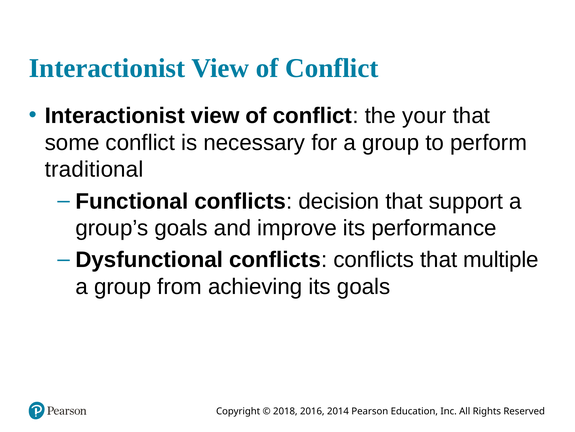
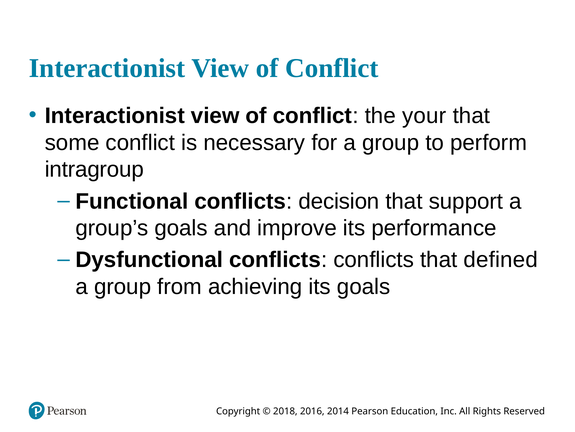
traditional: traditional -> intragroup
multiple: multiple -> defined
